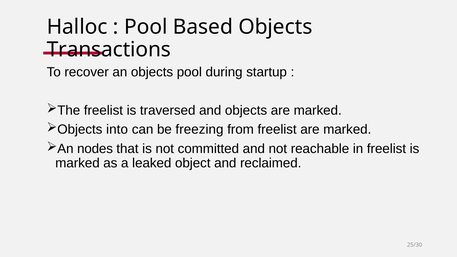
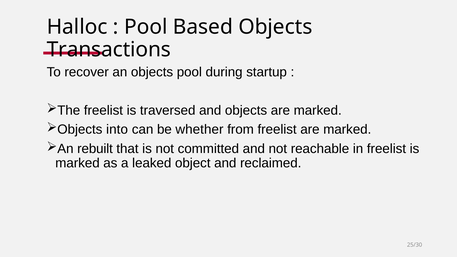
freezing: freezing -> whether
nodes: nodes -> rebuilt
